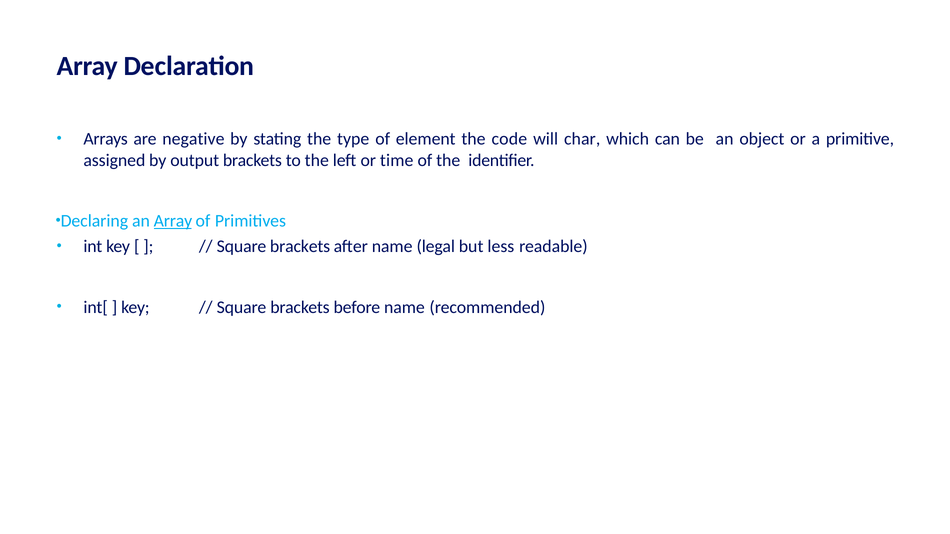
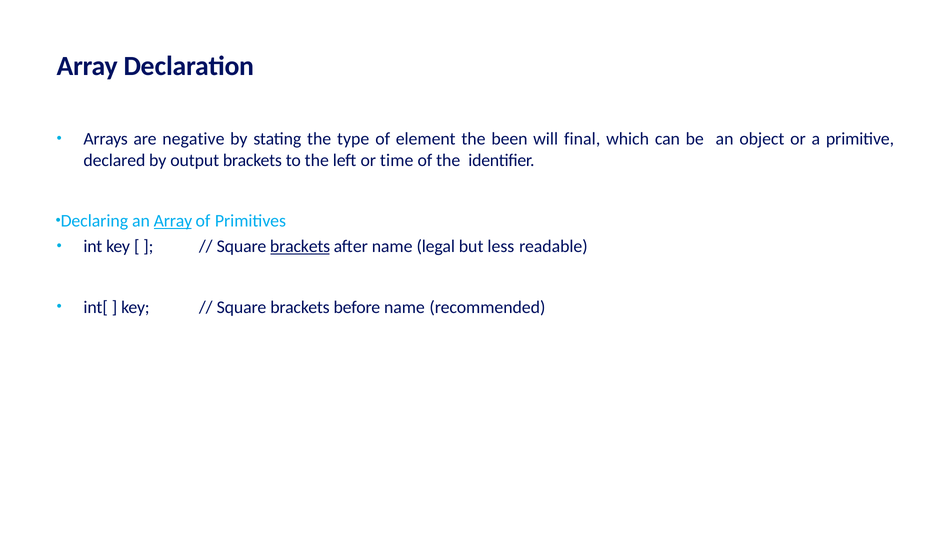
code: code -> been
char: char -> final
assigned: assigned -> declared
brackets at (300, 247) underline: none -> present
